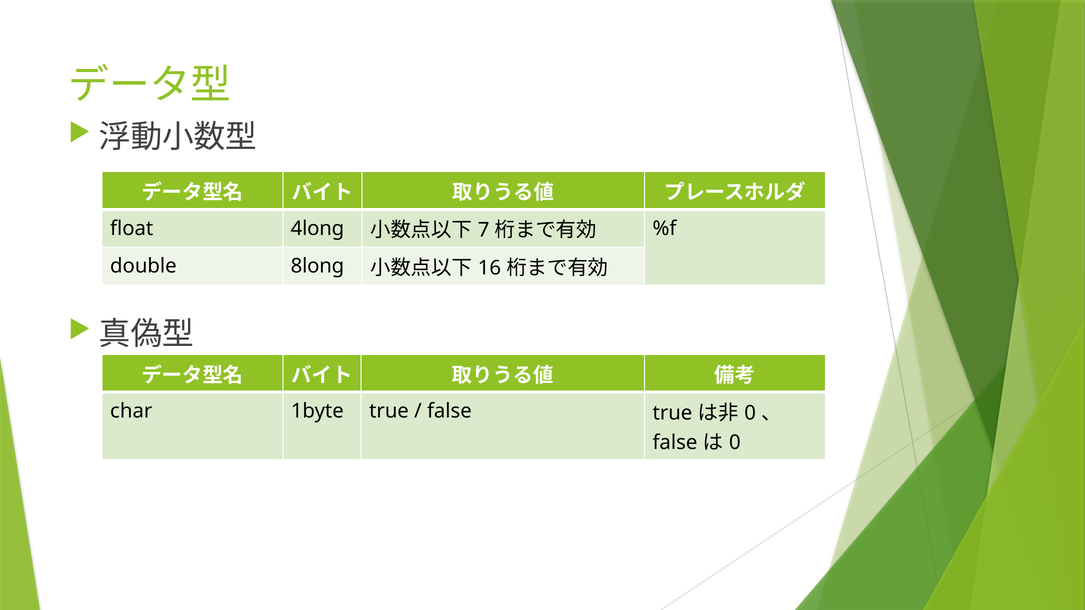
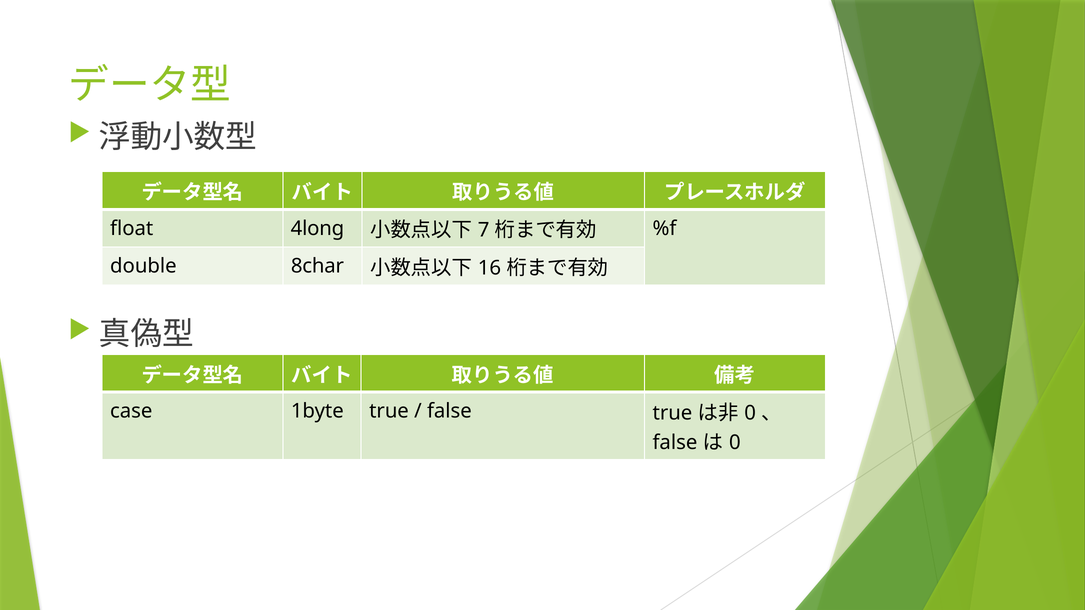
8long: 8long -> 8char
char: char -> case
